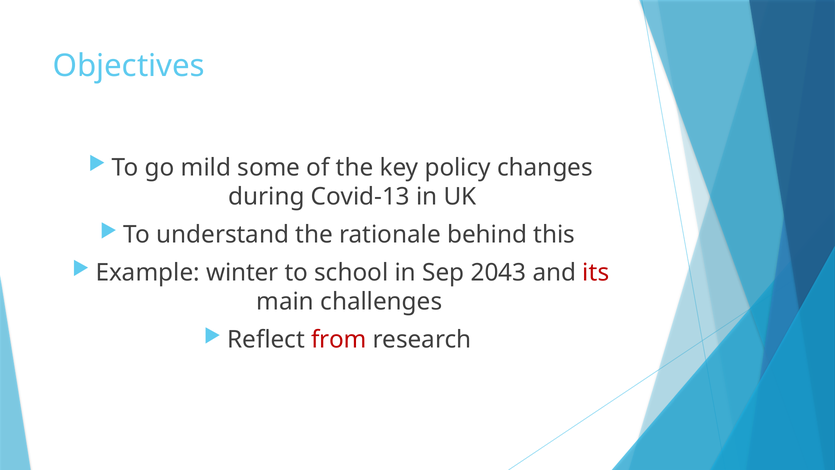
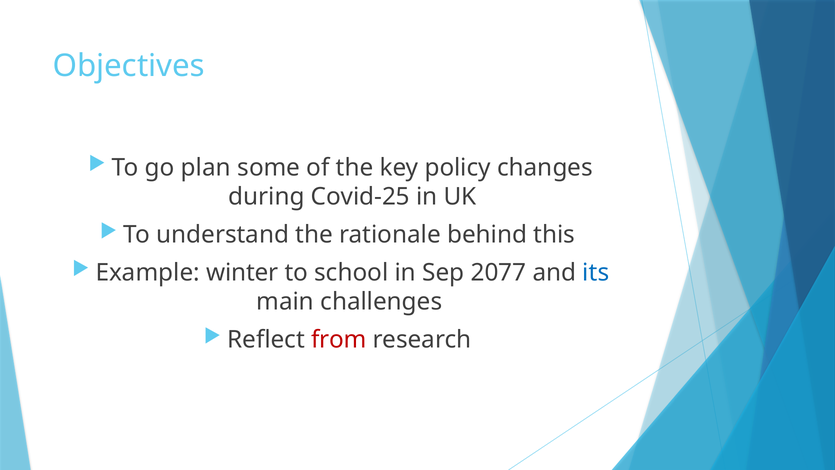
mild: mild -> plan
Covid-13: Covid-13 -> Covid-25
2043: 2043 -> 2077
its colour: red -> blue
